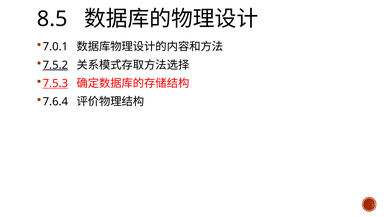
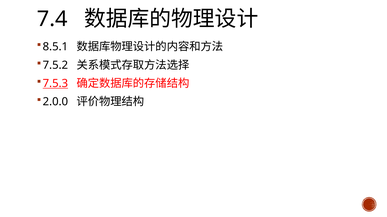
8.5: 8.5 -> 7.4
7.0.1: 7.0.1 -> 8.5.1
7.5.2 underline: present -> none
7.6.4: 7.6.4 -> 2.0.0
